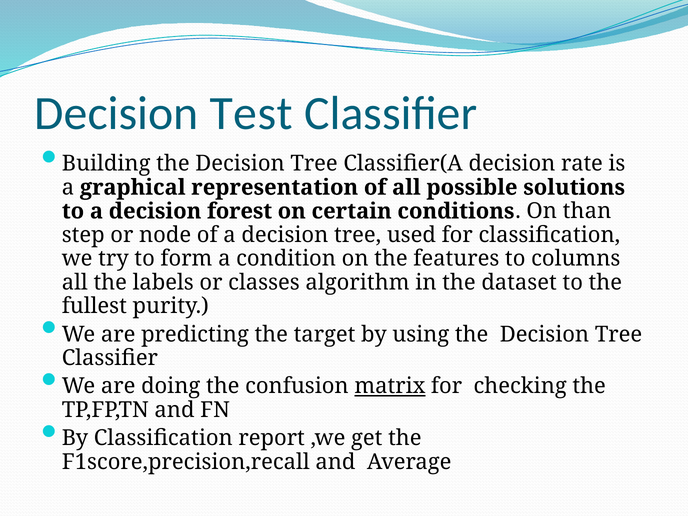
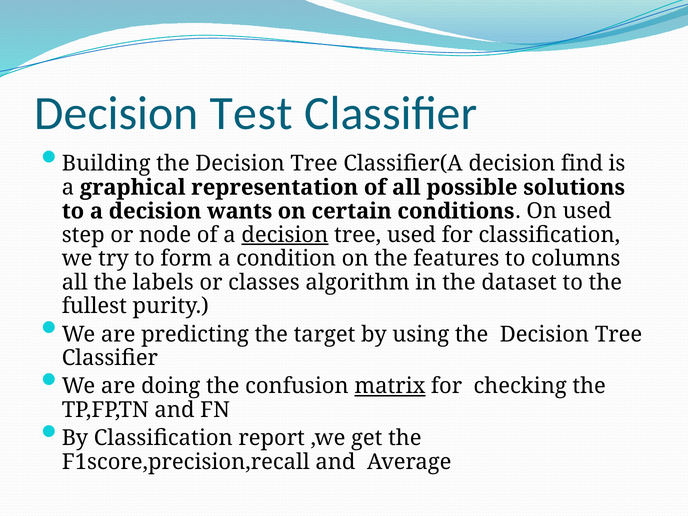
rate: rate -> find
forest: forest -> wants
On than: than -> used
decision at (285, 235) underline: none -> present
